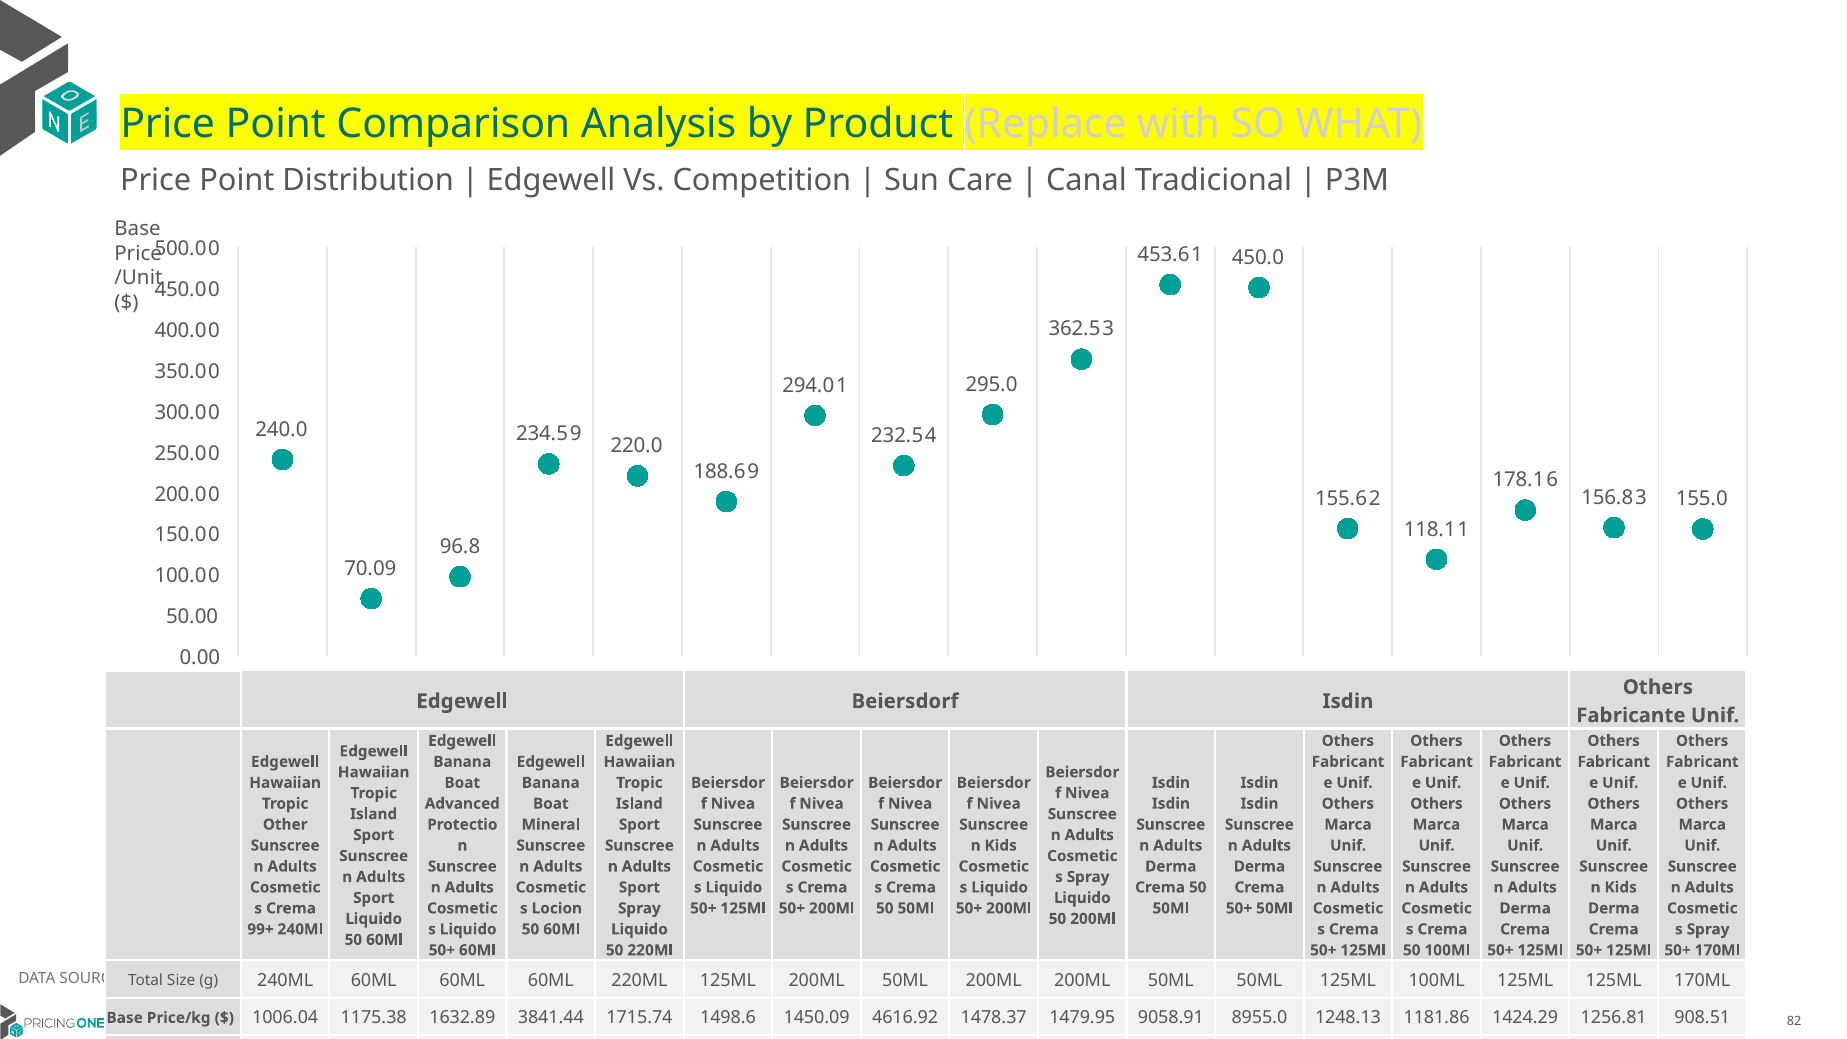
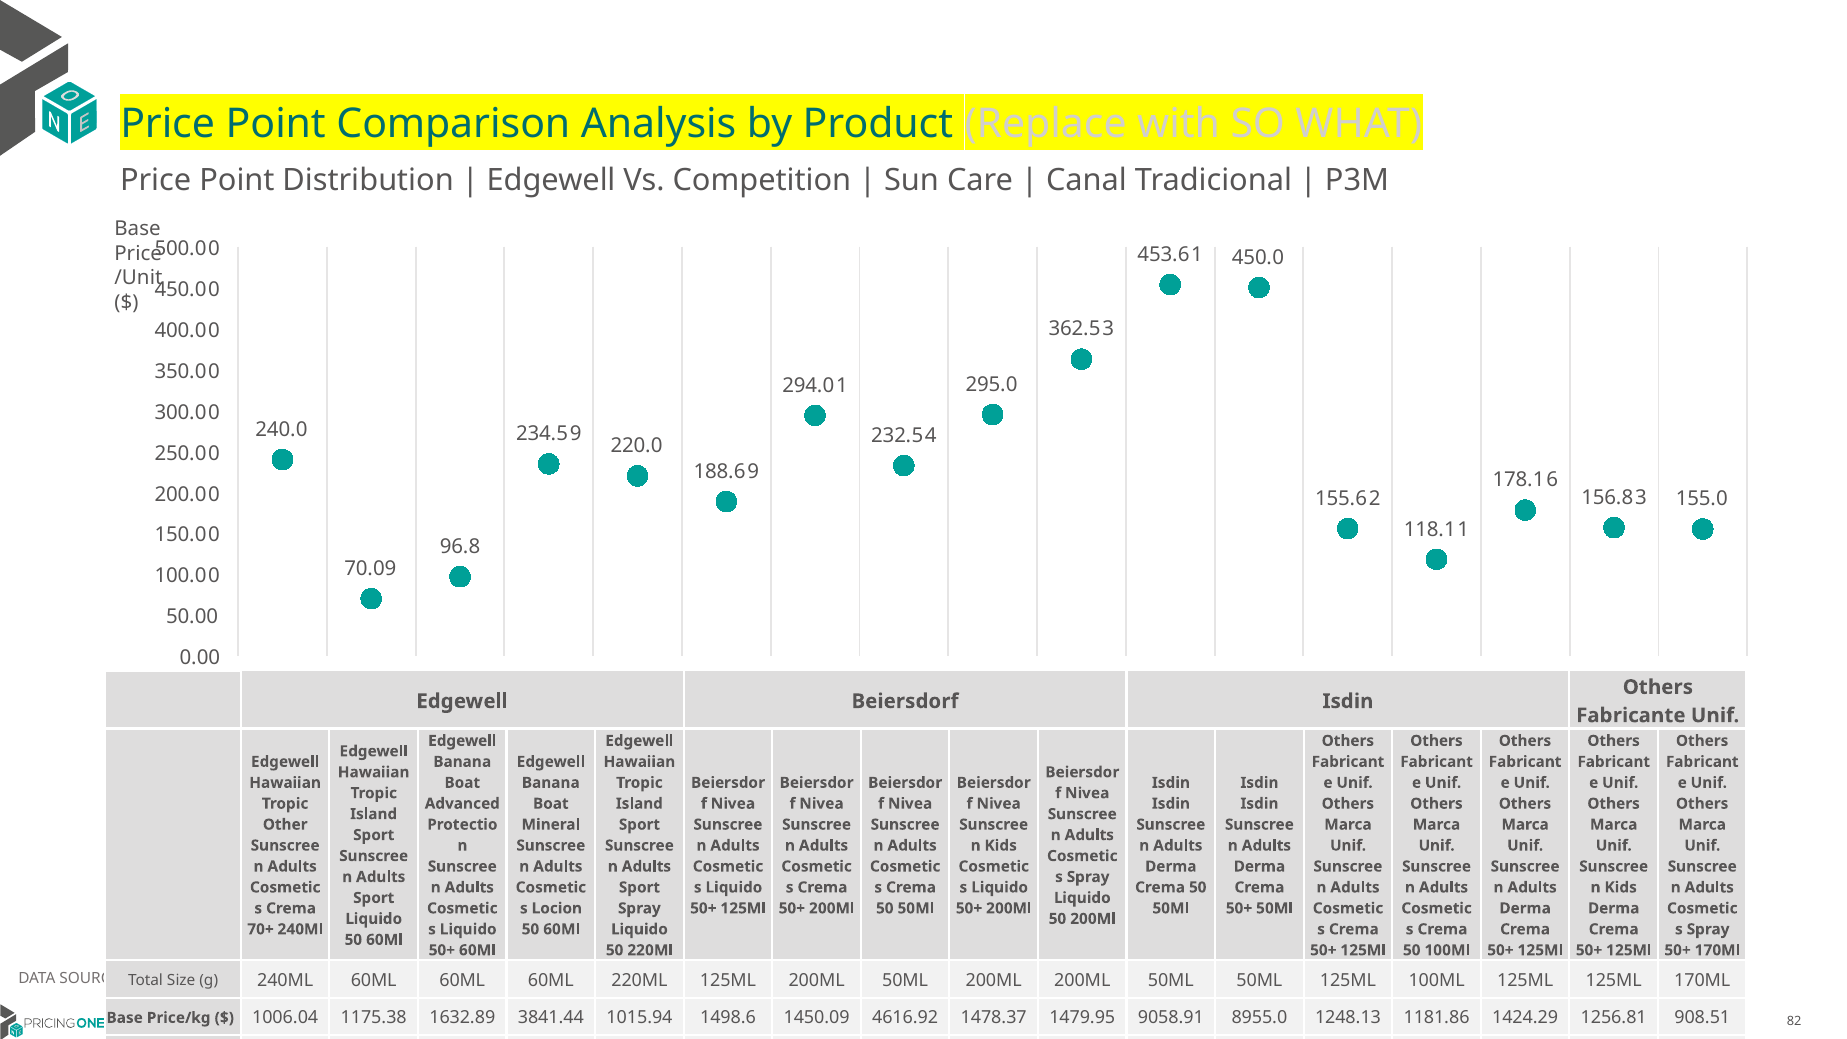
99+: 99+ -> 70+
1715.74: 1715.74 -> 1015.94
